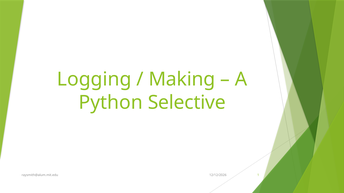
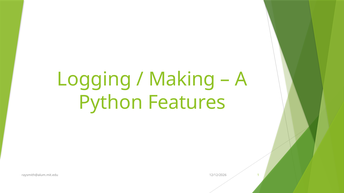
Selective: Selective -> Features
